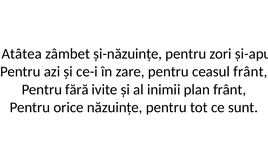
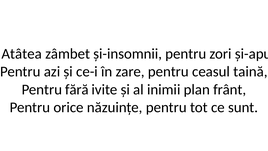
și-năzuințe: și-năzuințe -> și-insomnii
ceasul frânt: frânt -> taină
